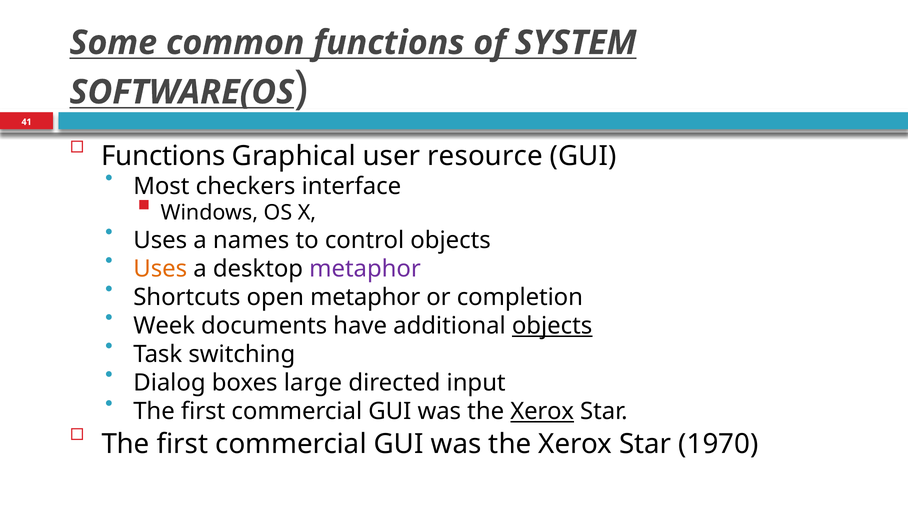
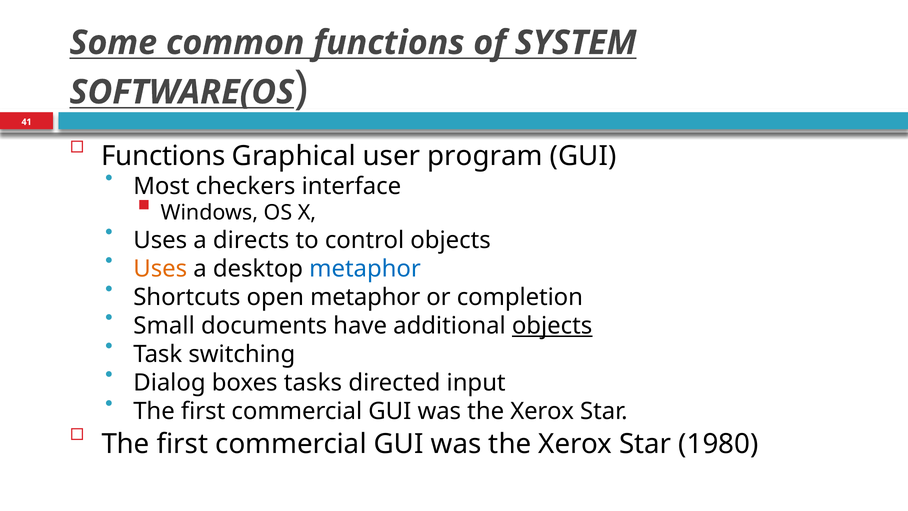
resource: resource -> program
names: names -> directs
metaphor at (365, 269) colour: purple -> blue
Week: Week -> Small
large: large -> tasks
Xerox at (542, 411) underline: present -> none
1970: 1970 -> 1980
